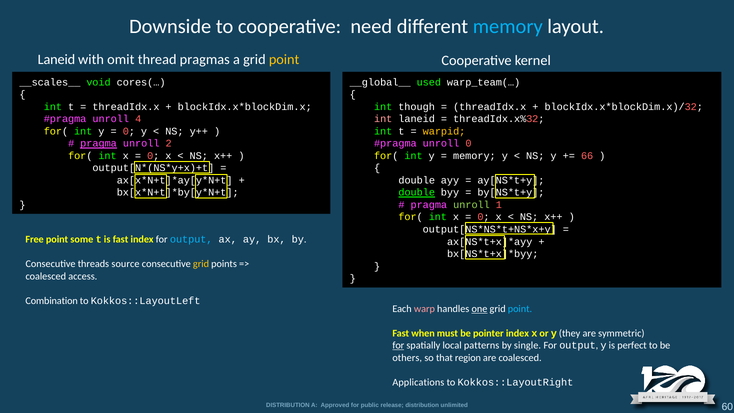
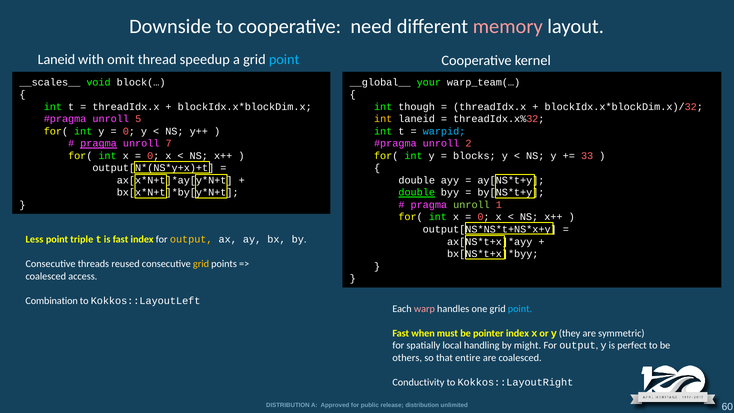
memory at (508, 26) colour: light blue -> pink
pragmas: pragmas -> speedup
point at (284, 60) colour: yellow -> light blue
cores(…: cores(… -> block(…
used: used -> your
4: 4 -> 5
int at (383, 119) colour: pink -> yellow
warpid colour: yellow -> light blue
2: 2 -> 7
unroll 0: 0 -> 2
memory at (474, 156): memory -> blocks
66: 66 -> 33
Free: Free -> Less
some: some -> triple
output at (191, 239) colour: light blue -> yellow
source: source -> reused
one underline: present -> none
for at (398, 345) underline: present -> none
patterns: patterns -> handling
single: single -> might
region: region -> entire
Applications: Applications -> Conductivity
